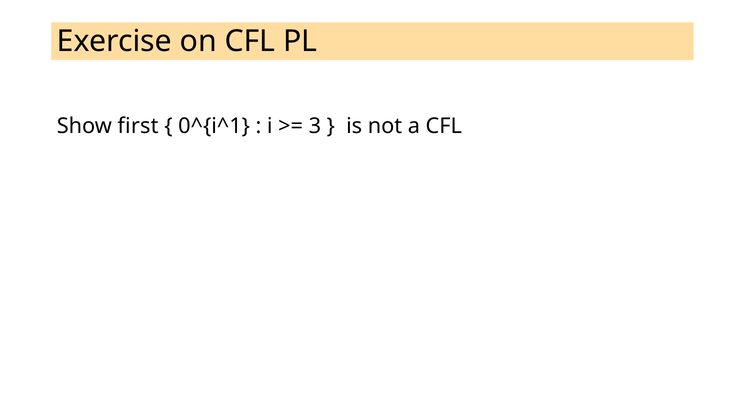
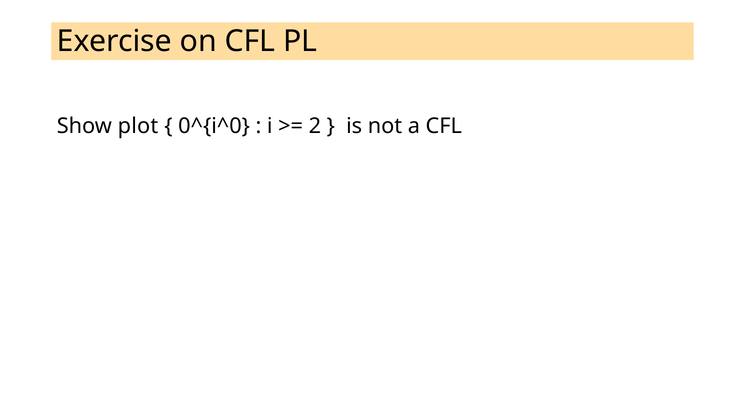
first: first -> plot
0^{i^1: 0^{i^1 -> 0^{i^0
3: 3 -> 2
